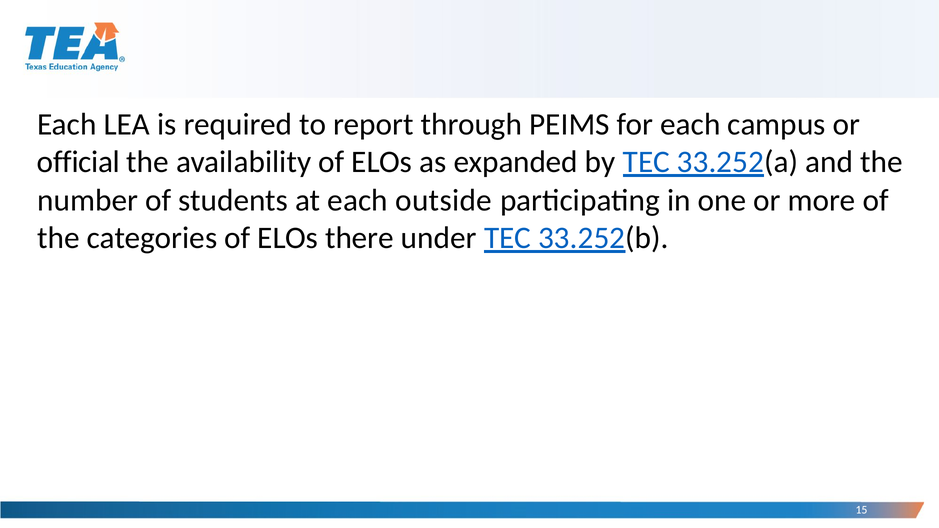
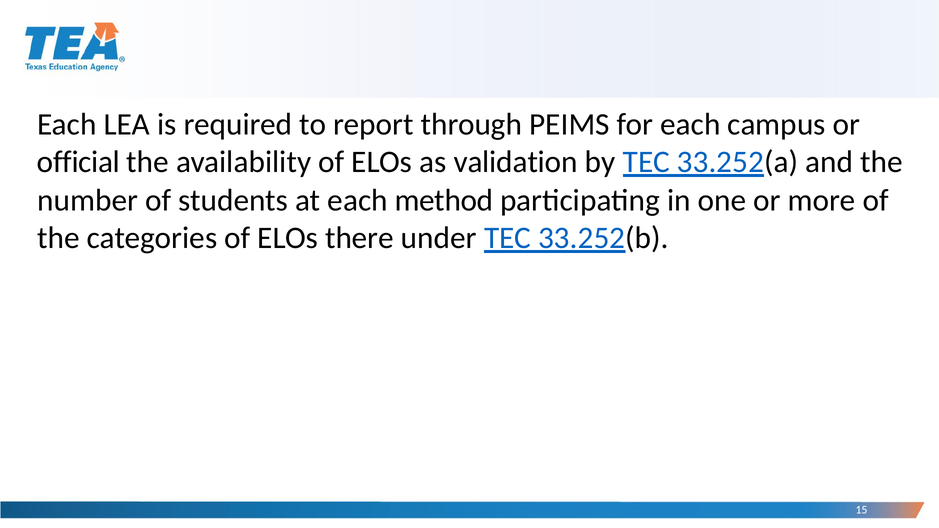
as expanded: expanded -> validation
outside: outside -> method
